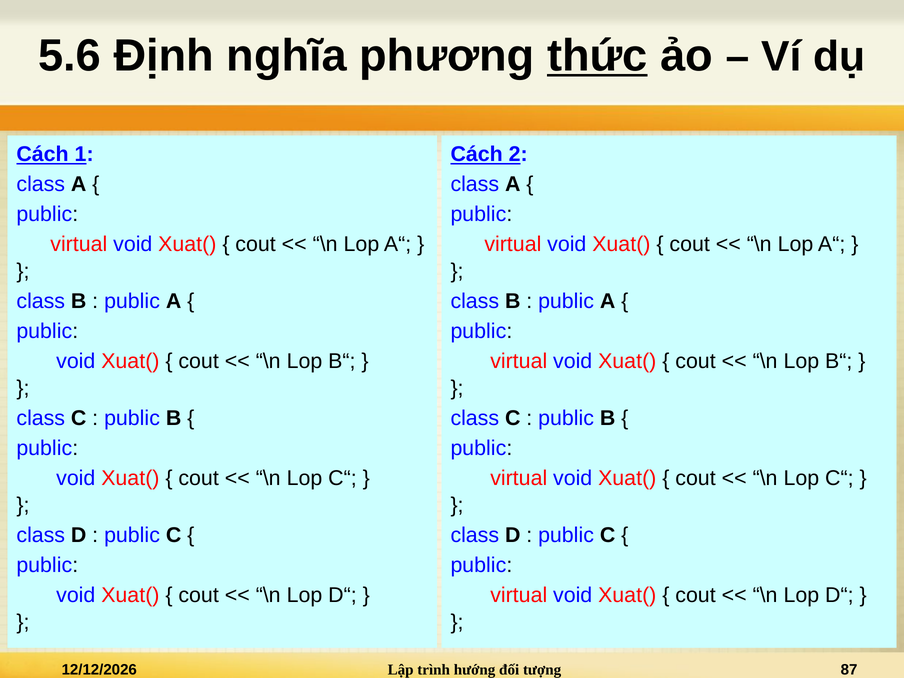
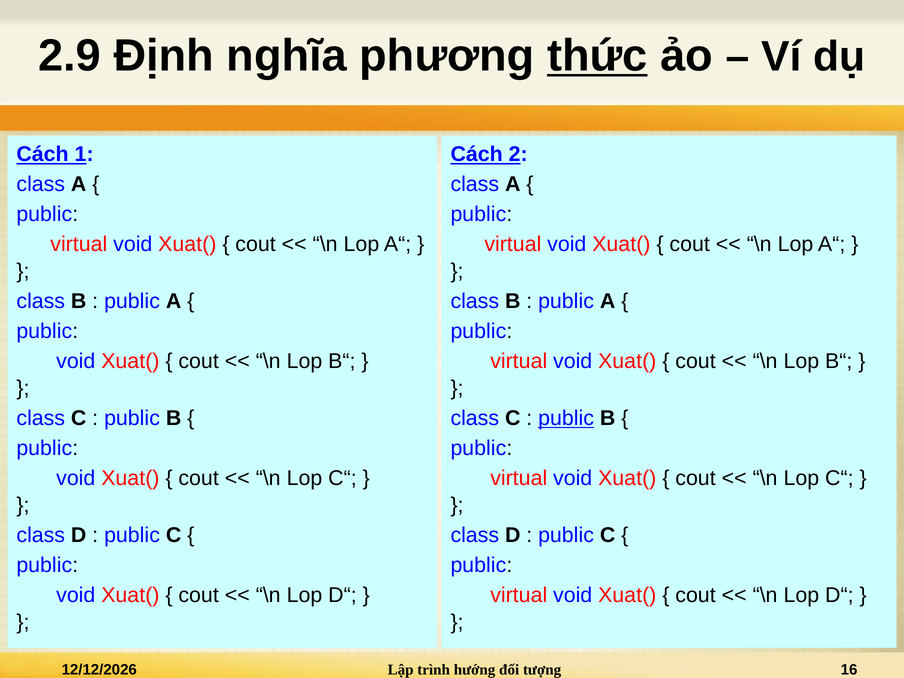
5.6: 5.6 -> 2.9
public at (566, 418) underline: none -> present
87: 87 -> 16
